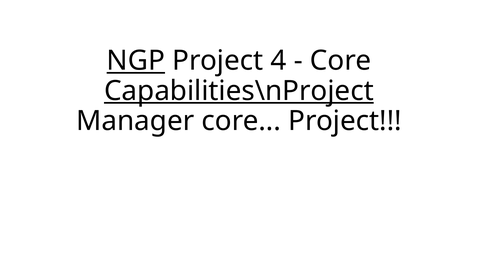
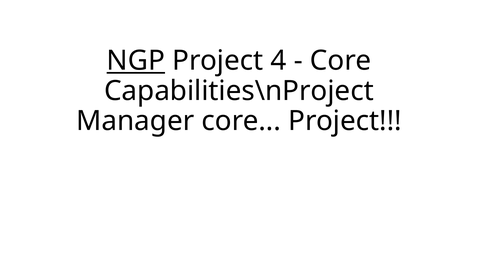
Capabilities\nProject underline: present -> none
